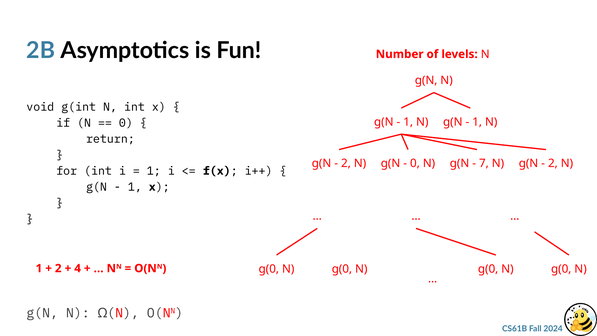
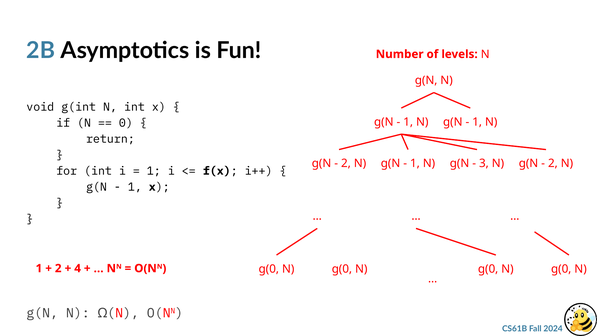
0 at (415, 163): 0 -> 1
7: 7 -> 3
